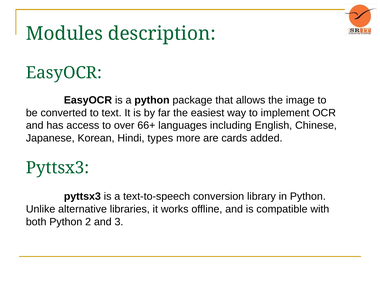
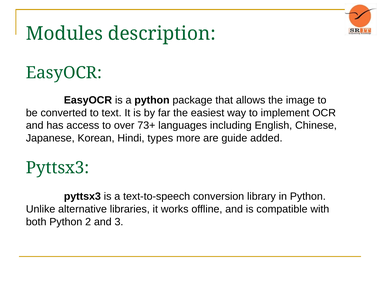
66+: 66+ -> 73+
cards: cards -> guide
